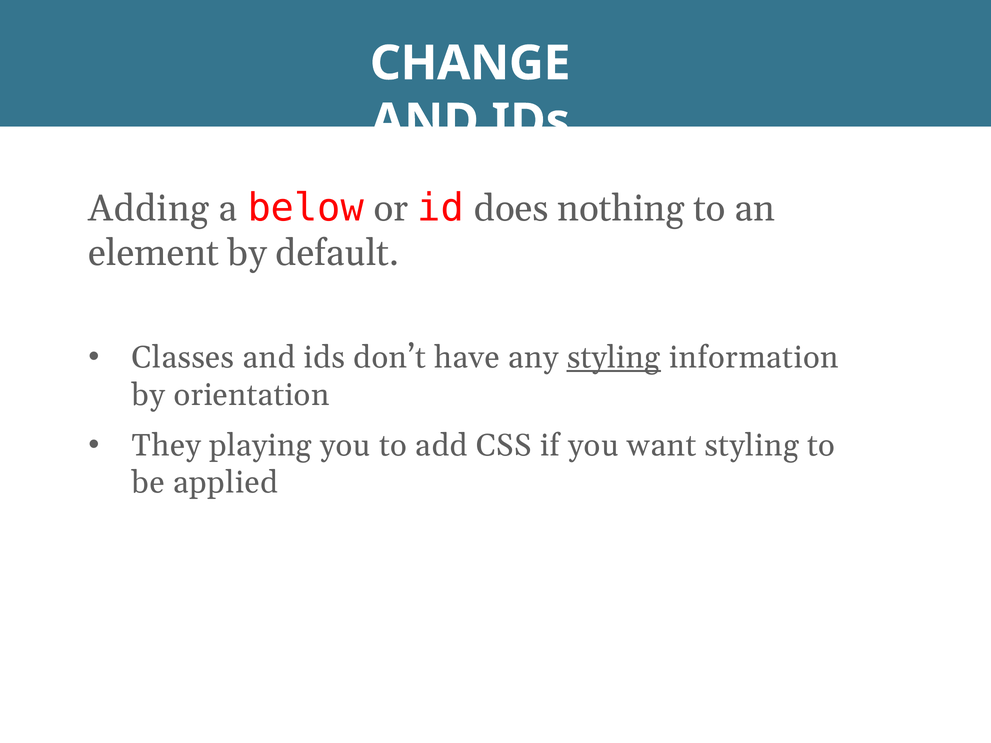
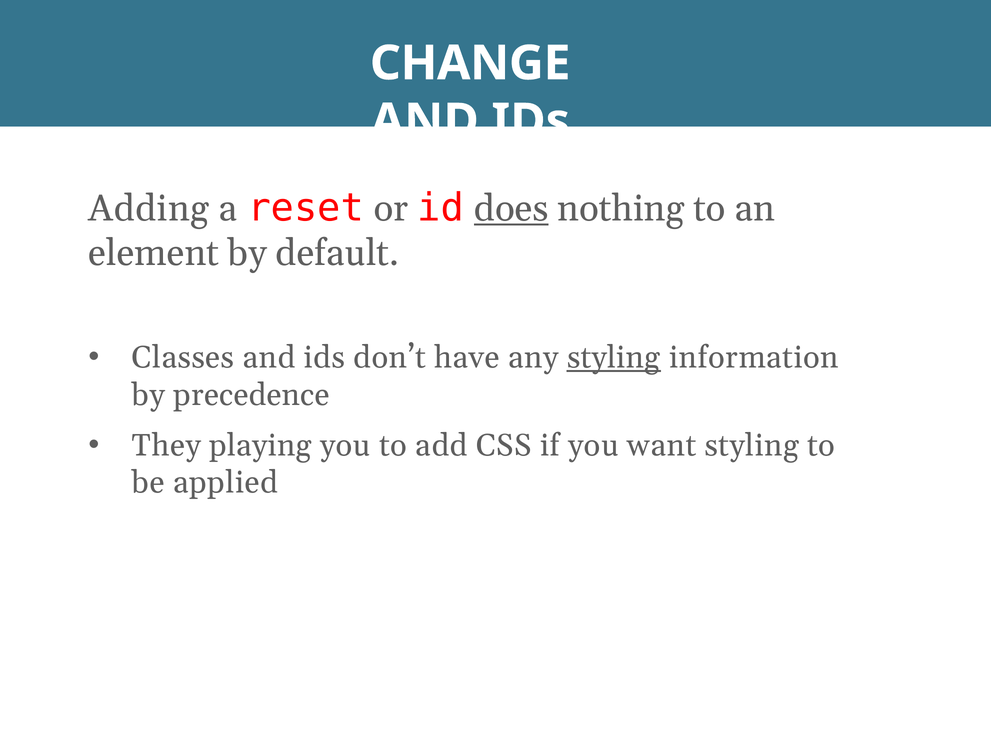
below: below -> reset
does underline: none -> present
orientation: orientation -> precedence
